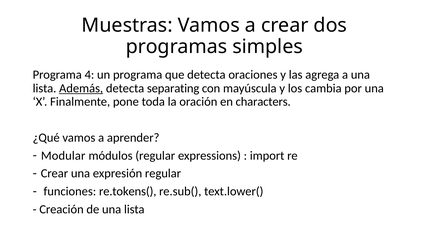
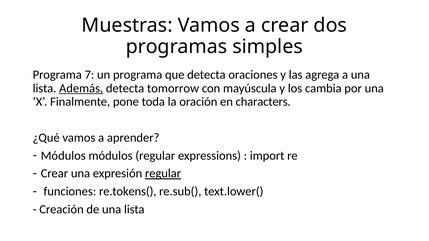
4: 4 -> 7
separating: separating -> tomorrow
Modular at (63, 156): Modular -> Módulos
regular at (163, 174) underline: none -> present
